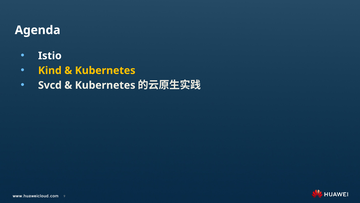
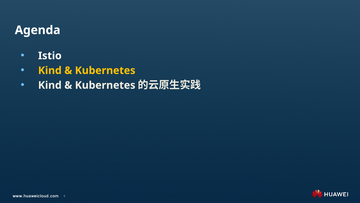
Svcd at (50, 85): Svcd -> Kind
